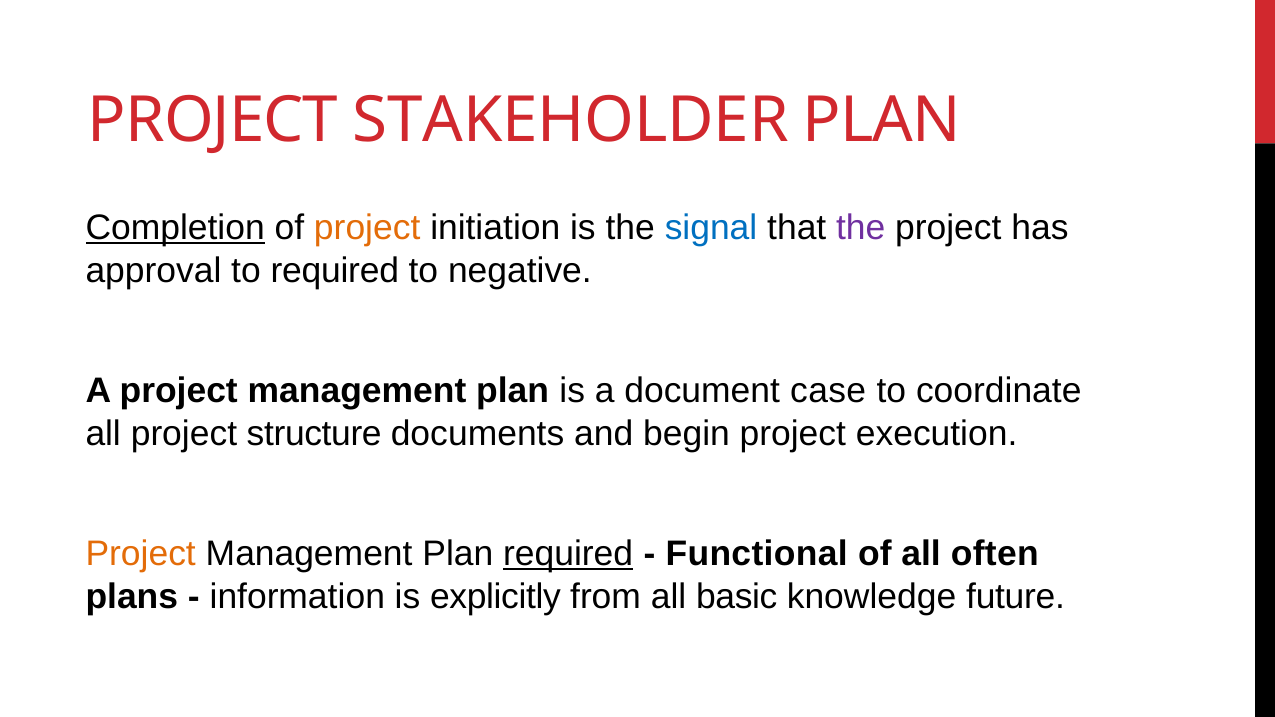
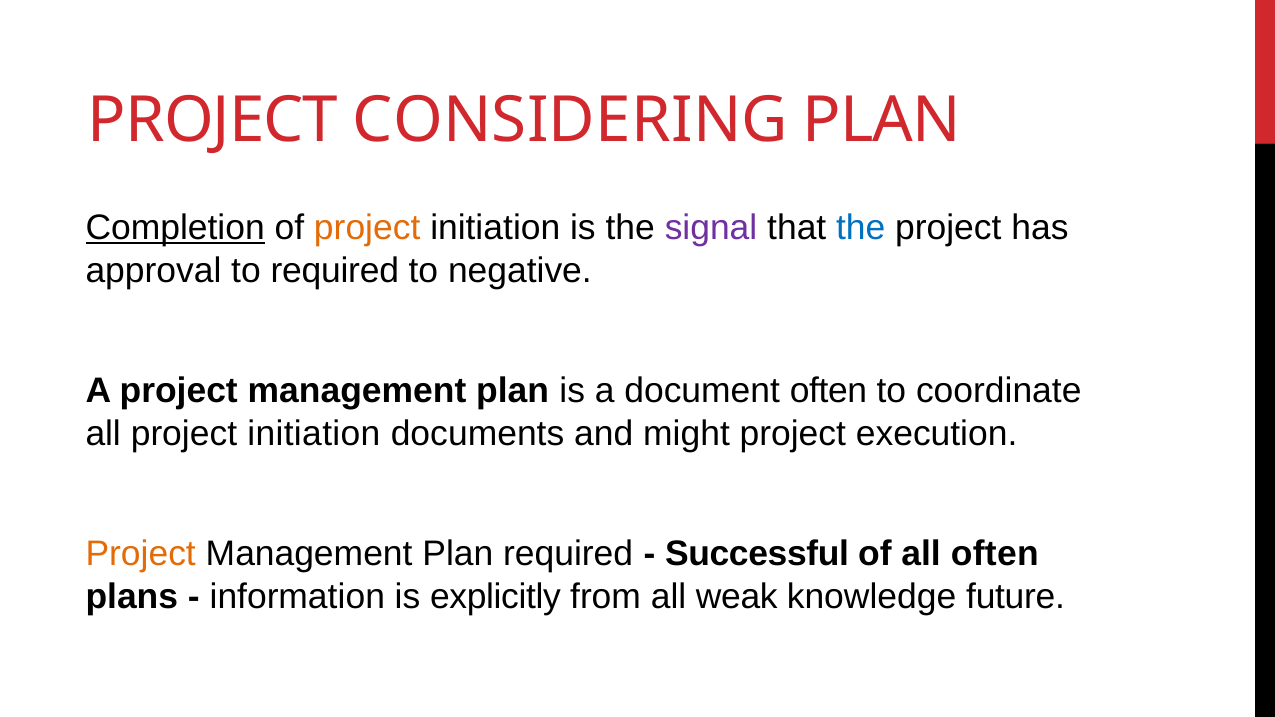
STAKEHOLDER: STAKEHOLDER -> CONSIDERING
signal colour: blue -> purple
the at (861, 228) colour: purple -> blue
document case: case -> often
all project structure: structure -> initiation
begin: begin -> might
required at (568, 554) underline: present -> none
Functional: Functional -> Successful
basic: basic -> weak
